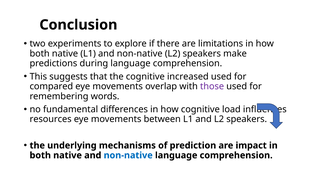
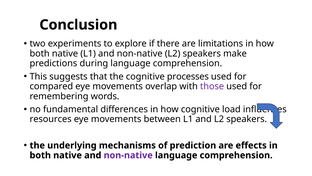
increased: increased -> processes
impact: impact -> effects
non-native at (128, 155) colour: blue -> purple
